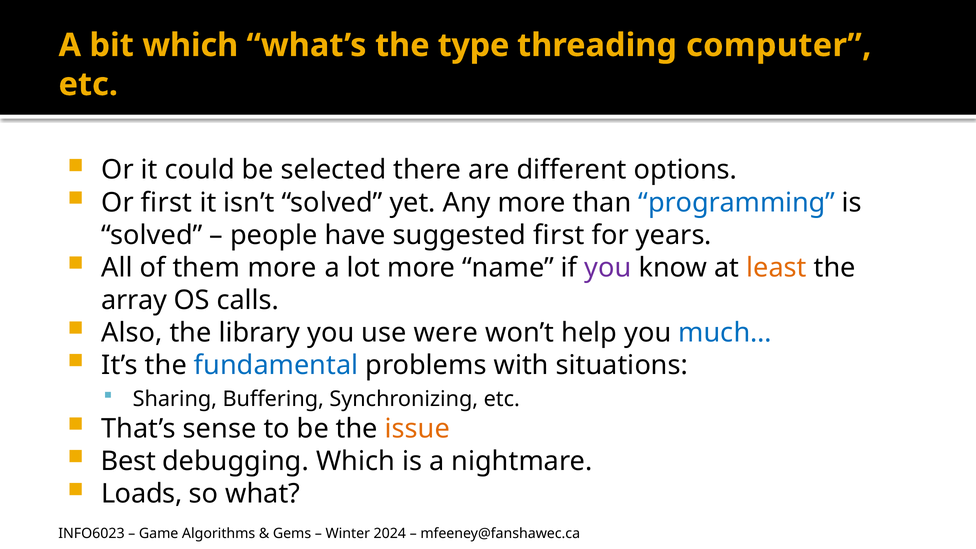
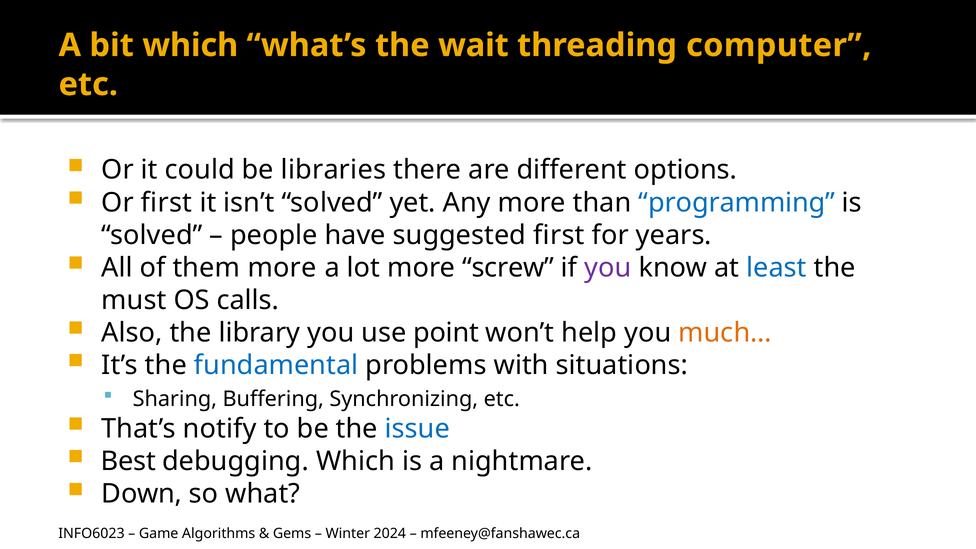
type: type -> wait
selected: selected -> libraries
name: name -> screw
least colour: orange -> blue
array: array -> must
were: were -> point
much… colour: blue -> orange
sense: sense -> notify
issue colour: orange -> blue
Loads: Loads -> Down
